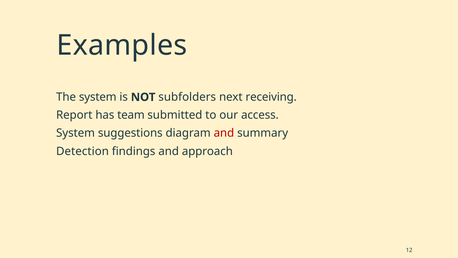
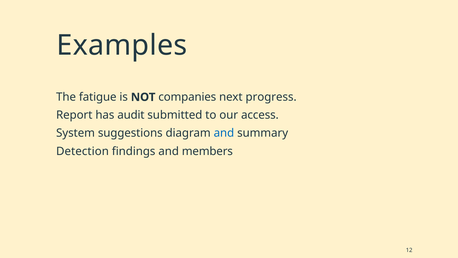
The system: system -> fatigue
subfolders: subfolders -> companies
receiving: receiving -> progress
team: team -> audit
and at (224, 133) colour: red -> blue
approach: approach -> members
